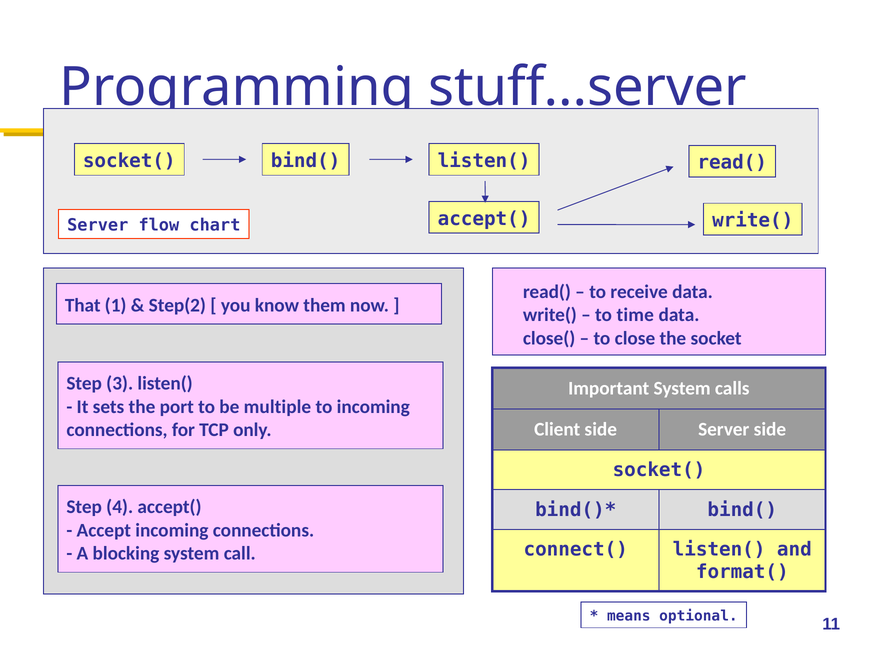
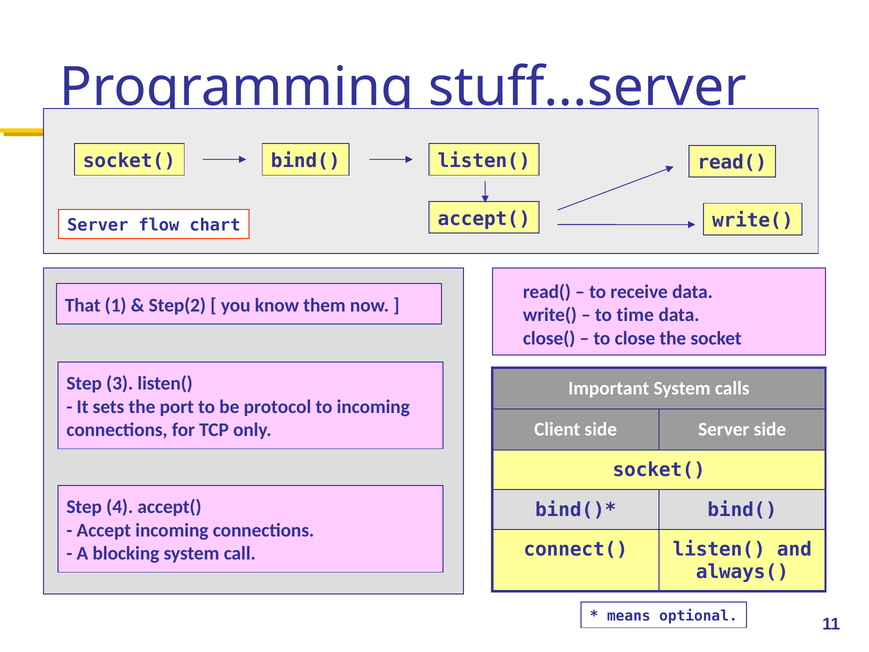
multiple: multiple -> protocol
format(: format( -> always(
